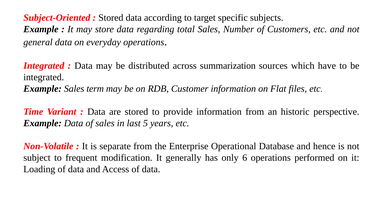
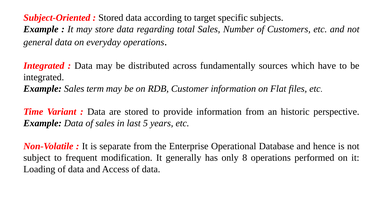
summarization: summarization -> fundamentally
6: 6 -> 8
